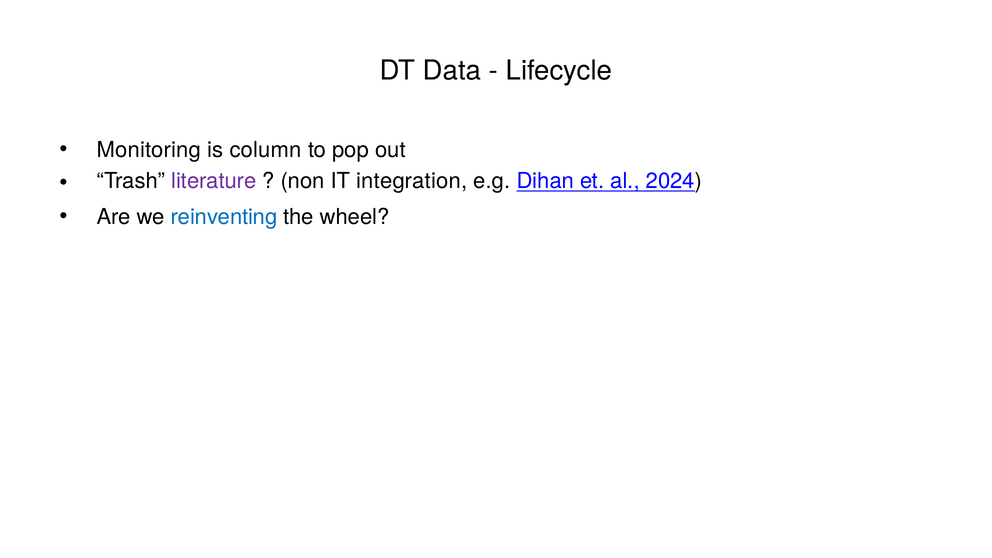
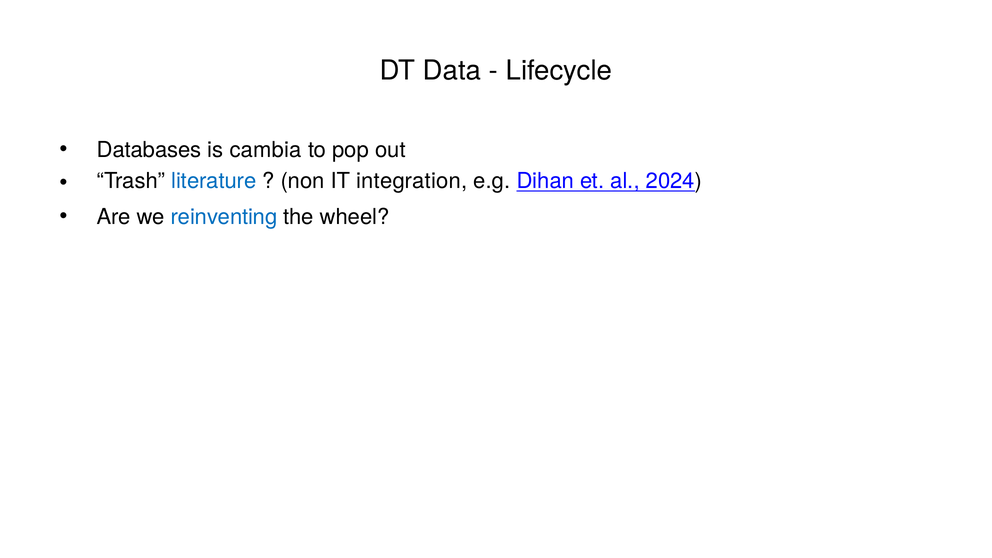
Monitoring: Monitoring -> Databases
column: column -> cambia
literature colour: purple -> blue
